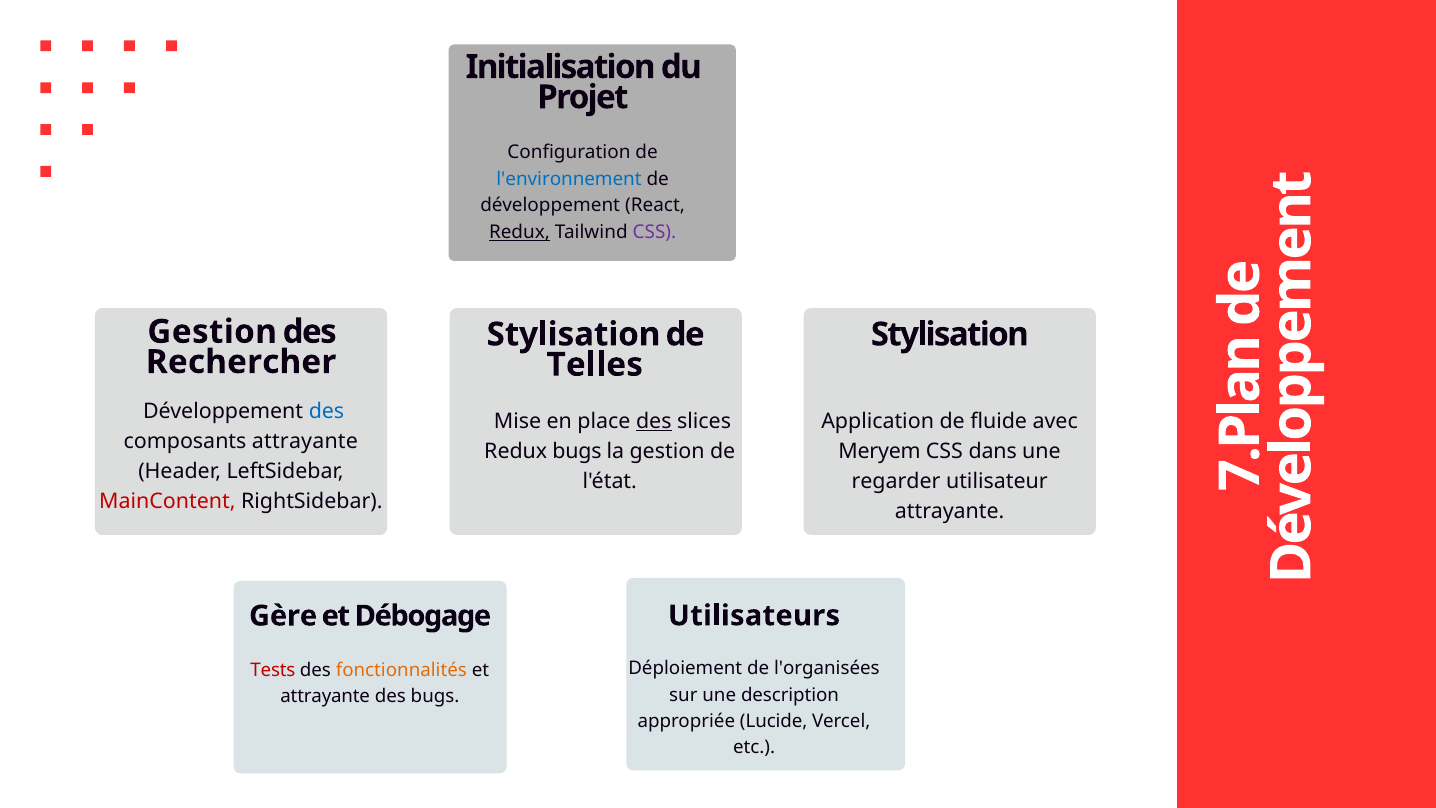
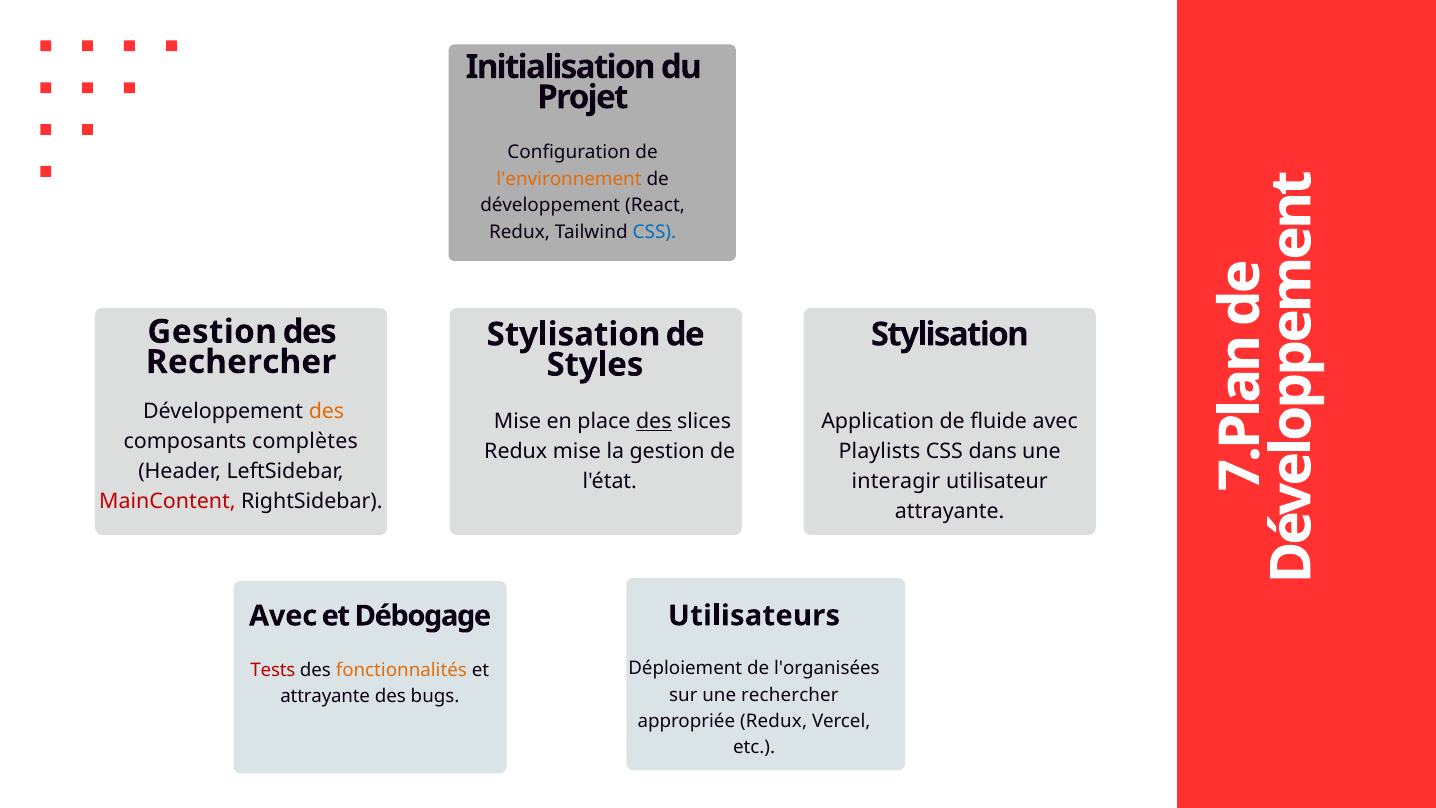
l'environnement colour: blue -> orange
Redux at (519, 232) underline: present -> none
CSS at (654, 232) colour: purple -> blue
Telles: Telles -> Styles
des at (327, 411) colour: blue -> orange
composants attrayante: attrayante -> complètes
Redux bugs: bugs -> mise
Meryem: Meryem -> Playlists
regarder: regarder -> interagir
Gère at (283, 616): Gère -> Avec
une description: description -> rechercher
appropriée Lucide: Lucide -> Redux
